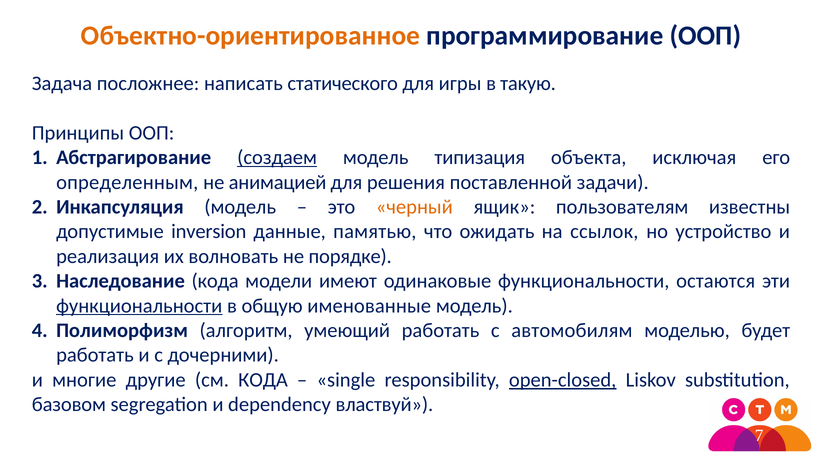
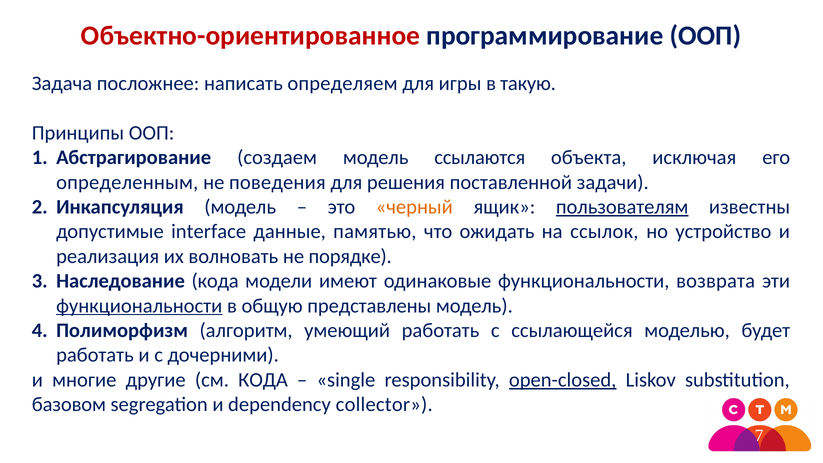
Объектно-ориентированное colour: orange -> red
статического: статического -> определяем
создаем underline: present -> none
типизация: типизация -> ссылаются
анимацией: анимацией -> поведения
пользователям underline: none -> present
inversion: inversion -> interface
остаются: остаются -> возврата
именованные: именованные -> представлены
автомобилям: автомобилям -> ссылающейся
властвуй: властвуй -> collector
